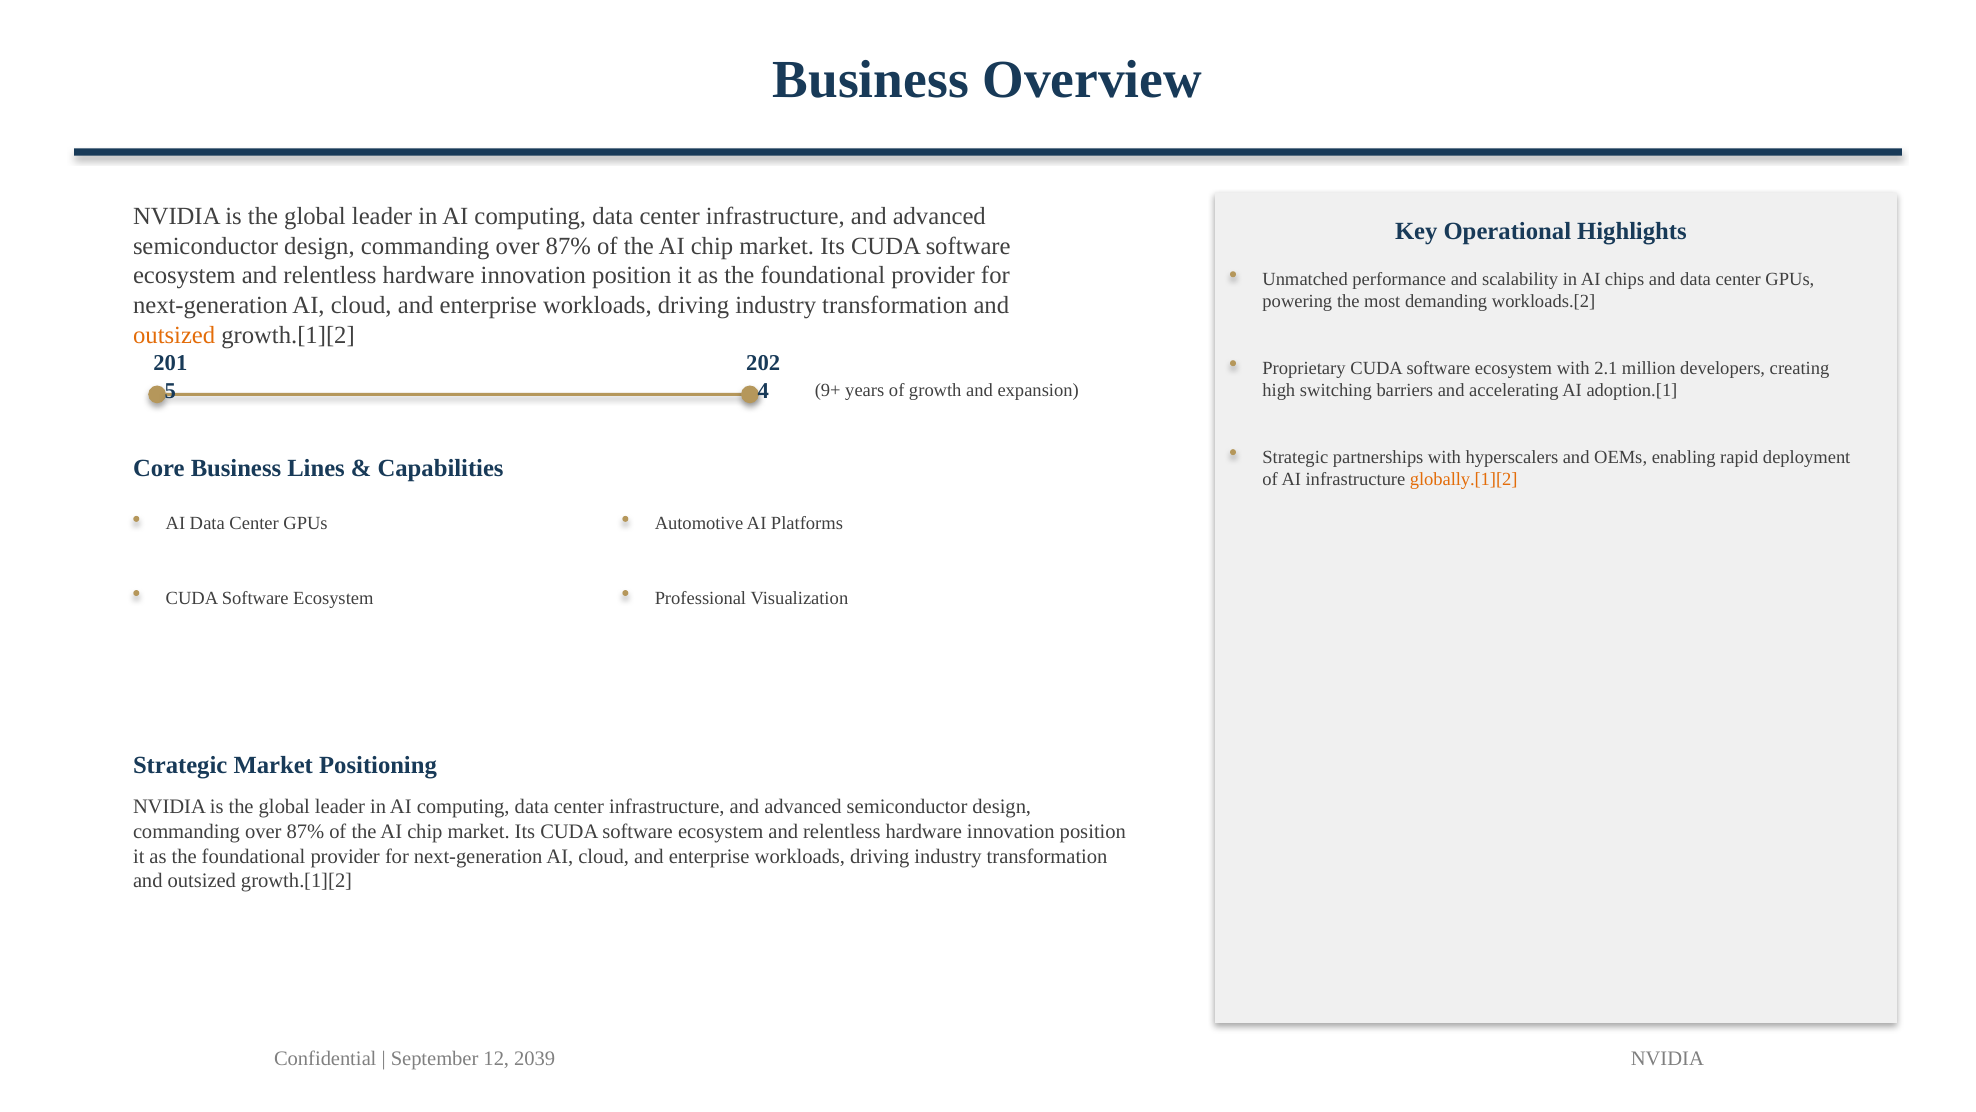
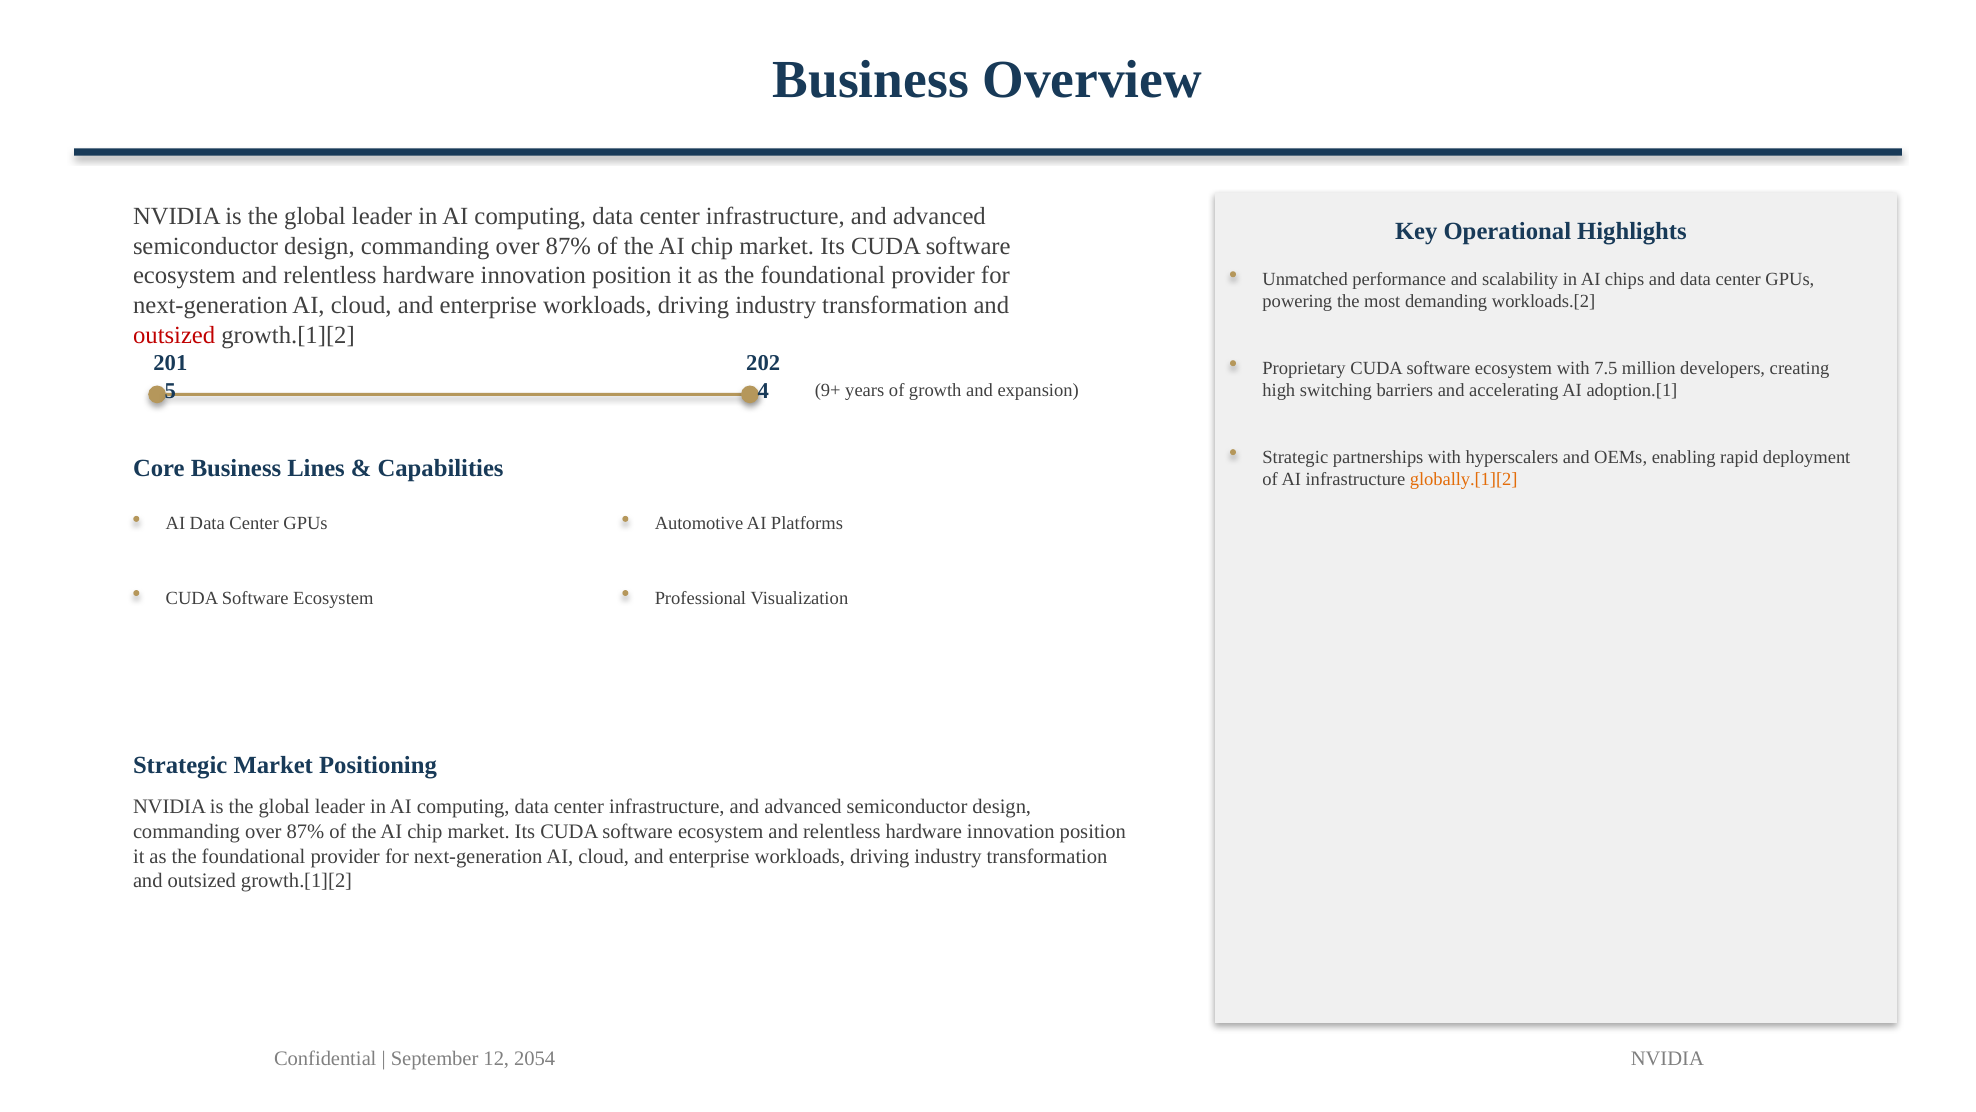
outsized at (174, 335) colour: orange -> red
2.1: 2.1 -> 7.5
2039: 2039 -> 2054
